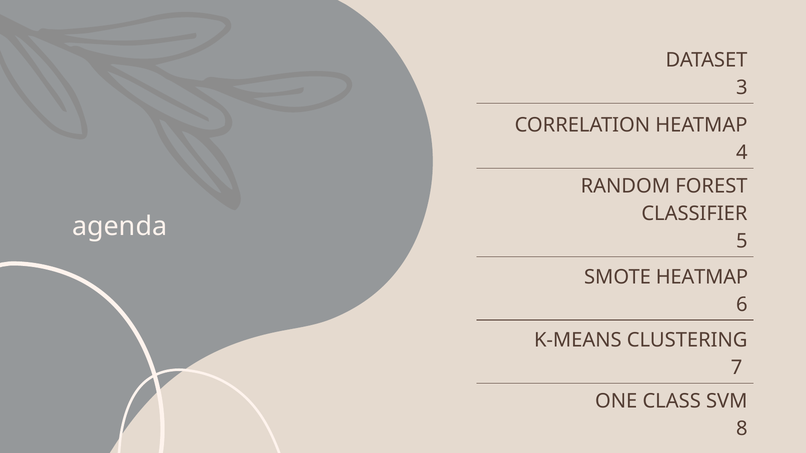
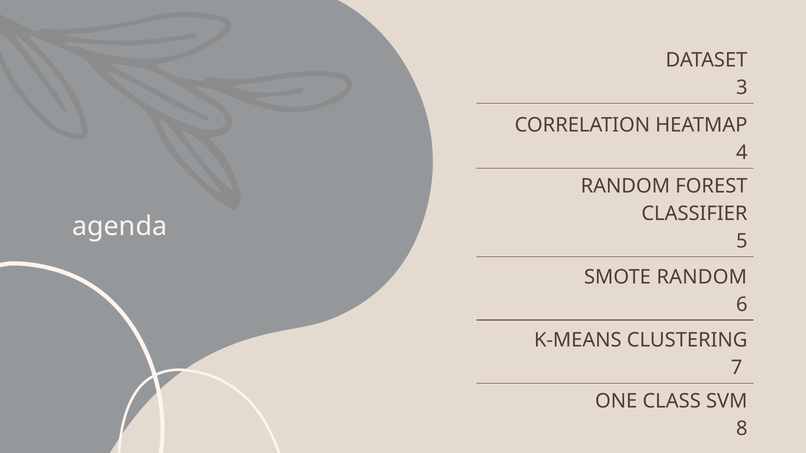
SMOTE HEATMAP: HEATMAP -> RANDOM
